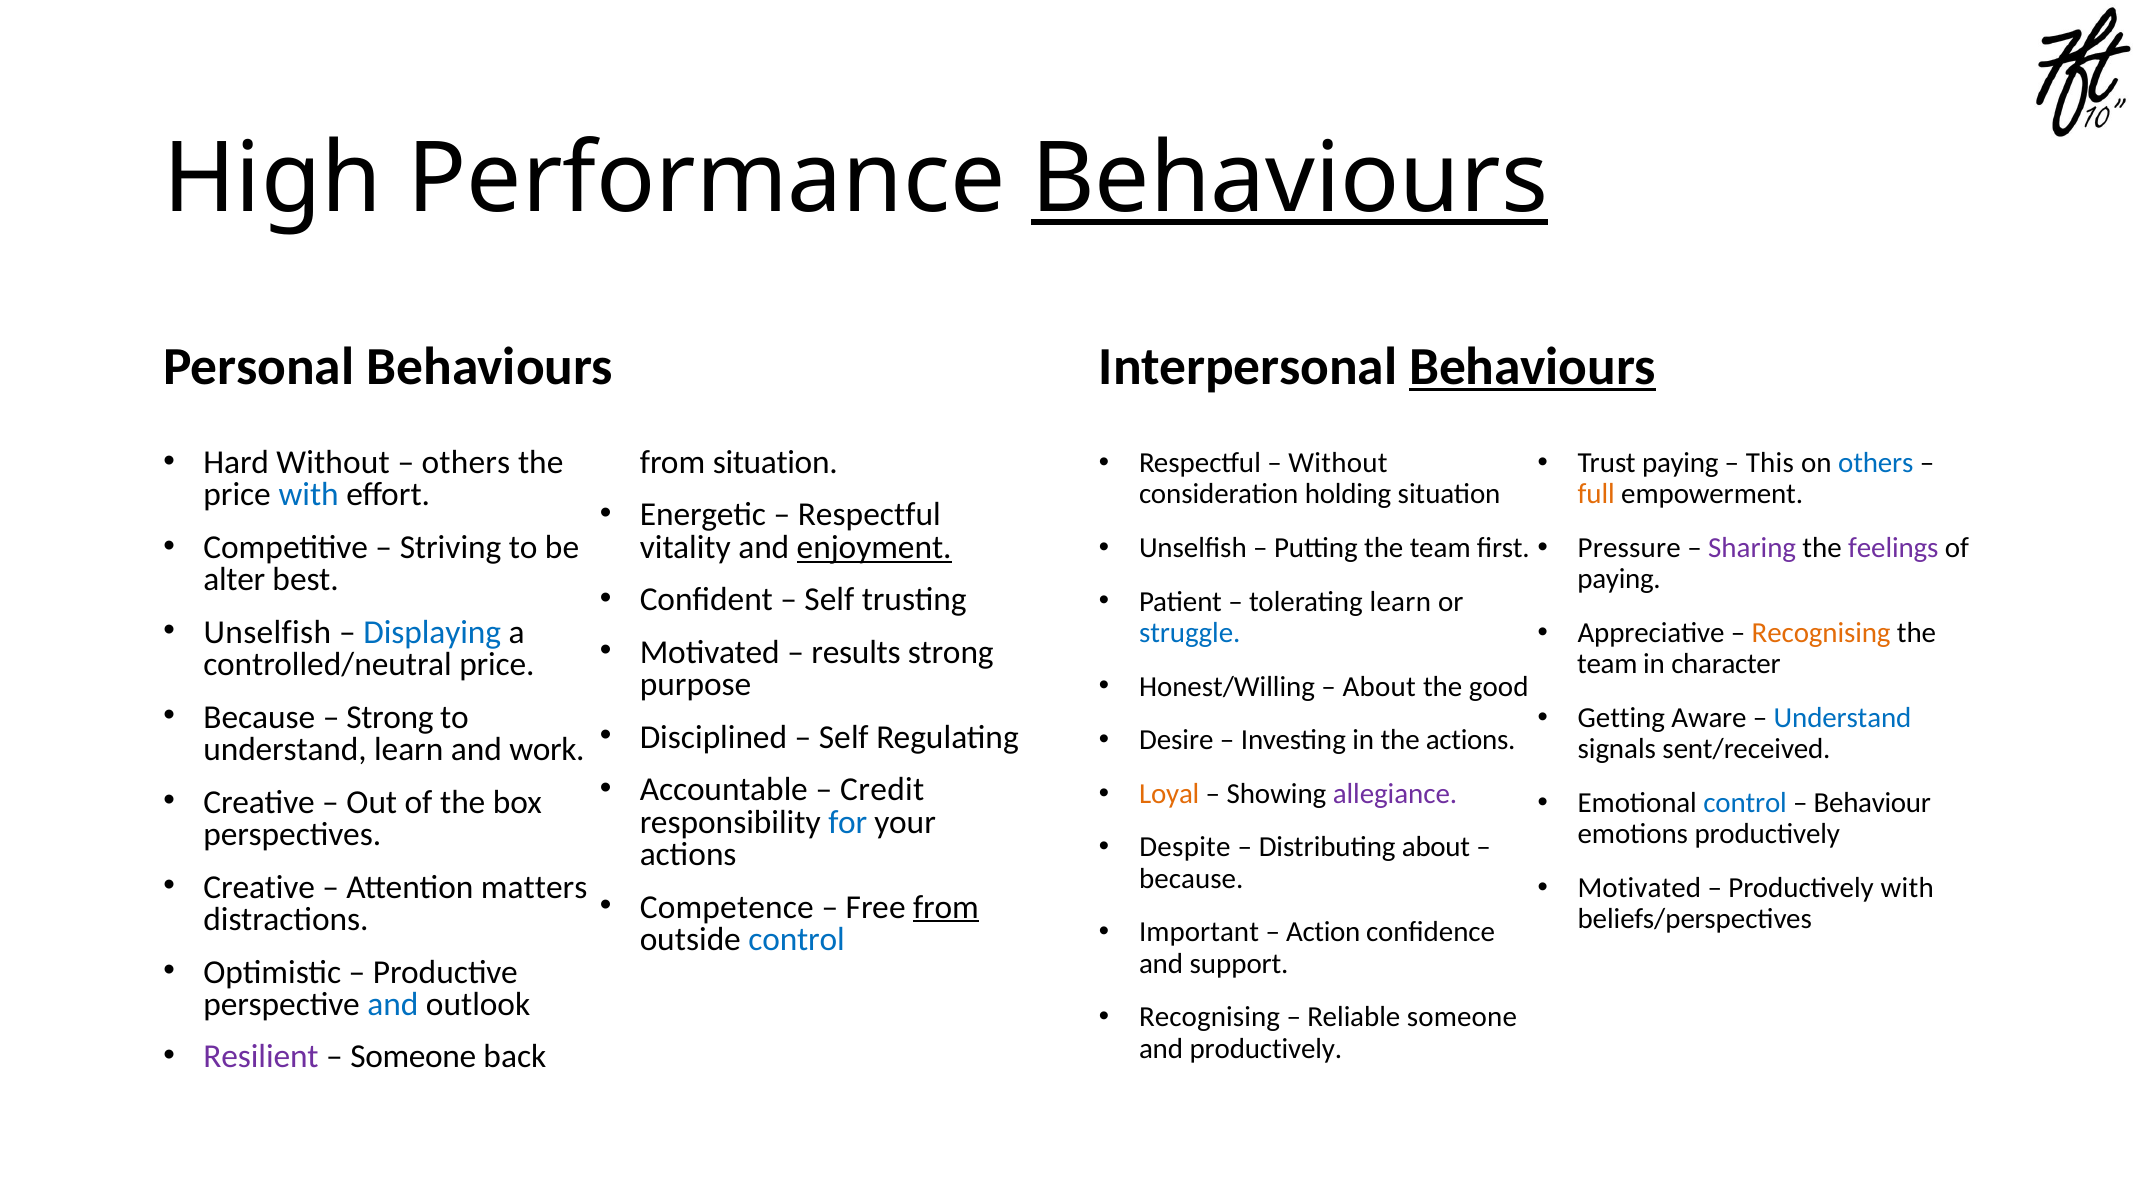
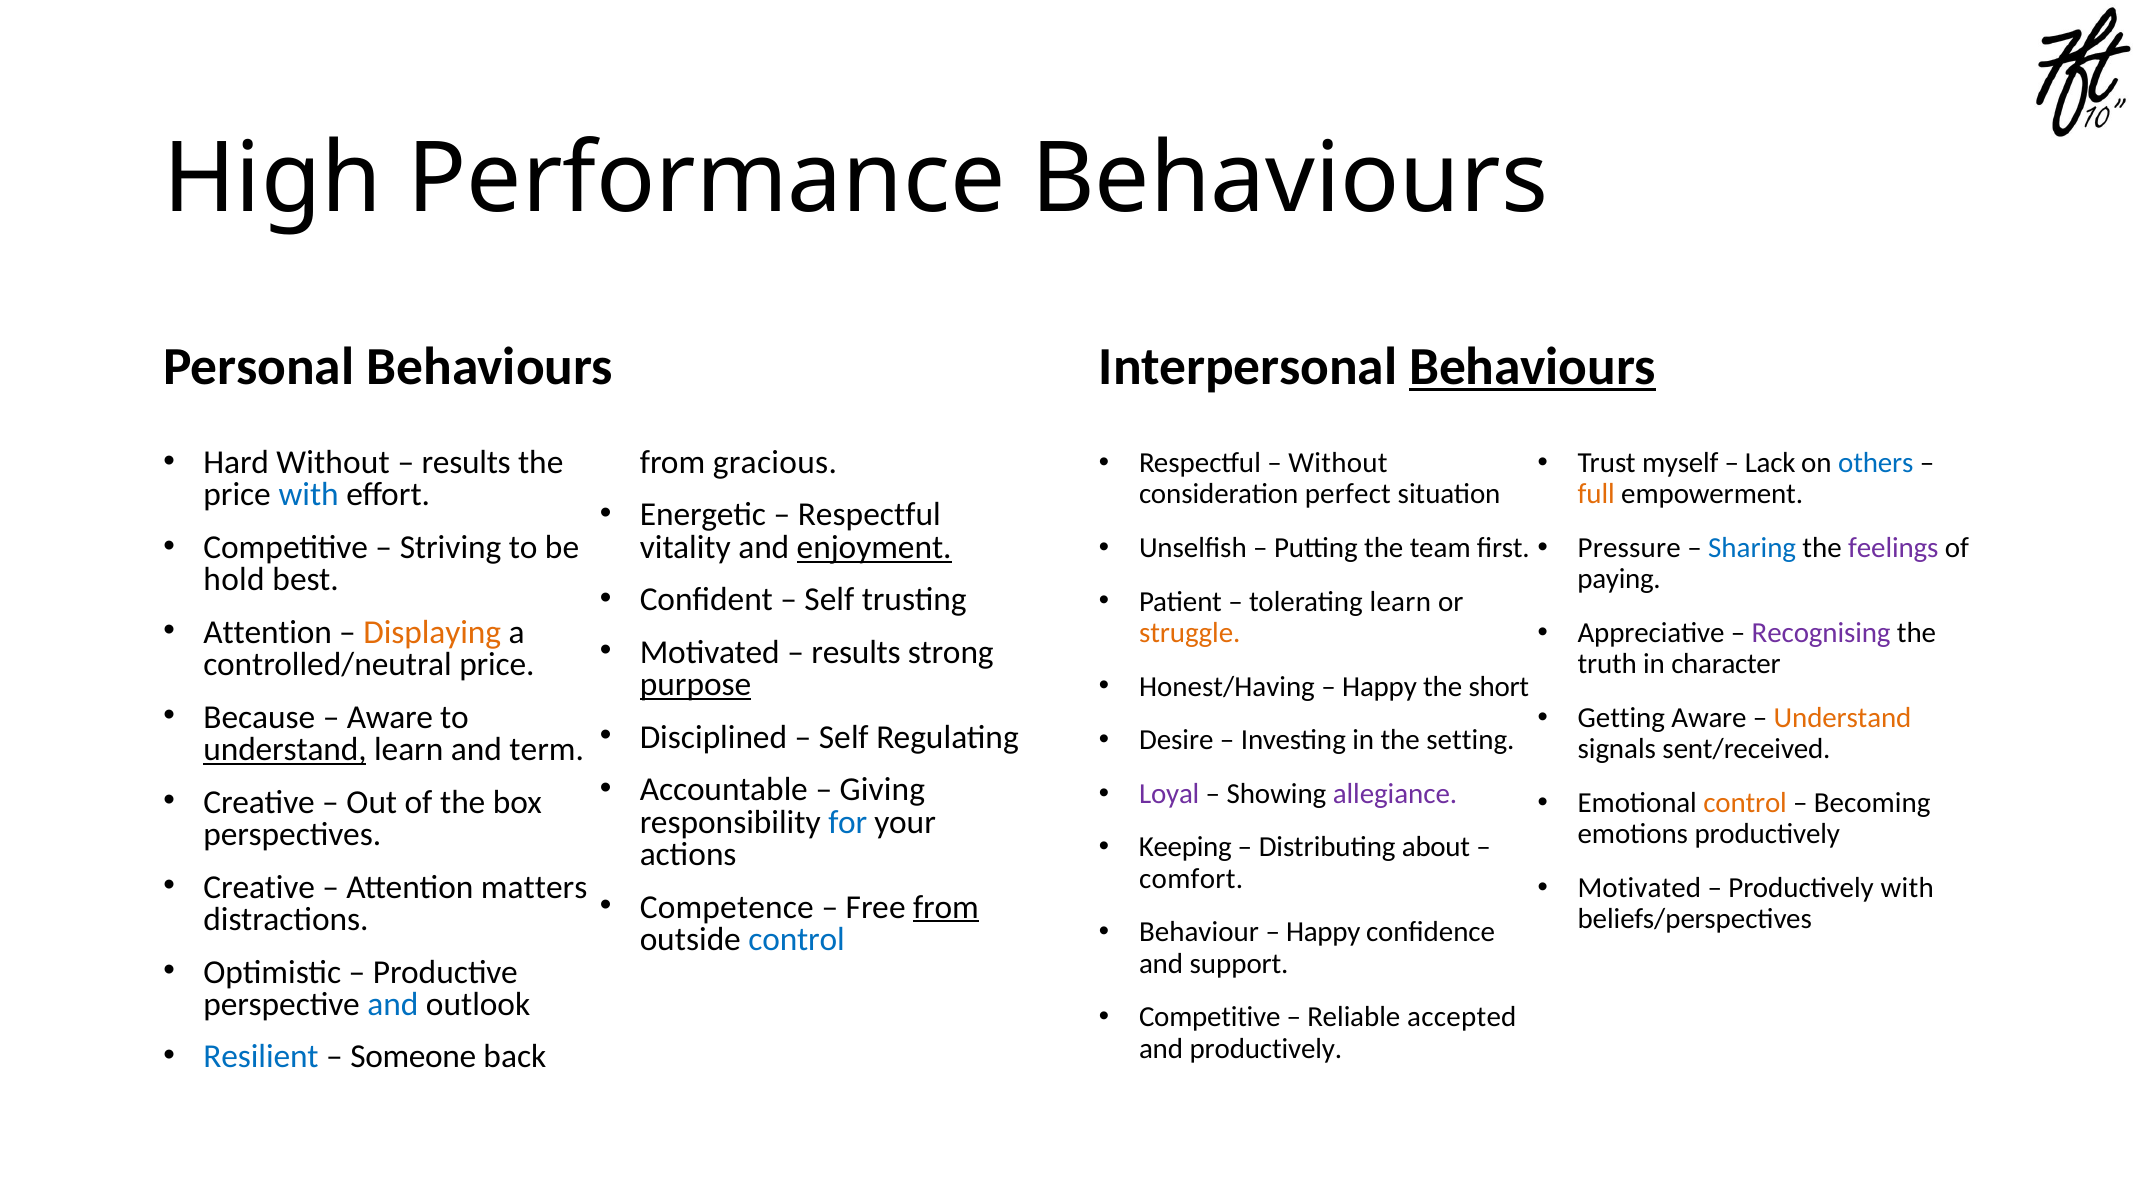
Behaviours at (1290, 180) underline: present -> none
others at (466, 462): others -> results
Trust paying: paying -> myself
This: This -> Lack
from situation: situation -> gracious
holding: holding -> perfect
Sharing colour: purple -> blue
alter: alter -> hold
Unselfish at (267, 632): Unselfish -> Attention
Displaying colour: blue -> orange
Recognising at (1821, 633) colour: orange -> purple
struggle colour: blue -> orange
team at (1607, 664): team -> truth
purpose underline: none -> present
Honest/Willing: Honest/Willing -> Honest/Having
About at (1379, 687): About -> Happy
good: good -> short
Strong at (390, 717): Strong -> Aware
Understand at (1843, 718) colour: blue -> orange
the actions: actions -> setting
understand at (285, 750) underline: none -> present
work: work -> term
Credit: Credit -> Giving
Loyal colour: orange -> purple
control at (1745, 803) colour: blue -> orange
Behaviour: Behaviour -> Becoming
Despite: Despite -> Keeping
because at (1191, 879): because -> comfort
Important: Important -> Behaviour
Action at (1323, 932): Action -> Happy
Recognising at (1210, 1017): Recognising -> Competitive
Reliable someone: someone -> accepted
Resilient colour: purple -> blue
